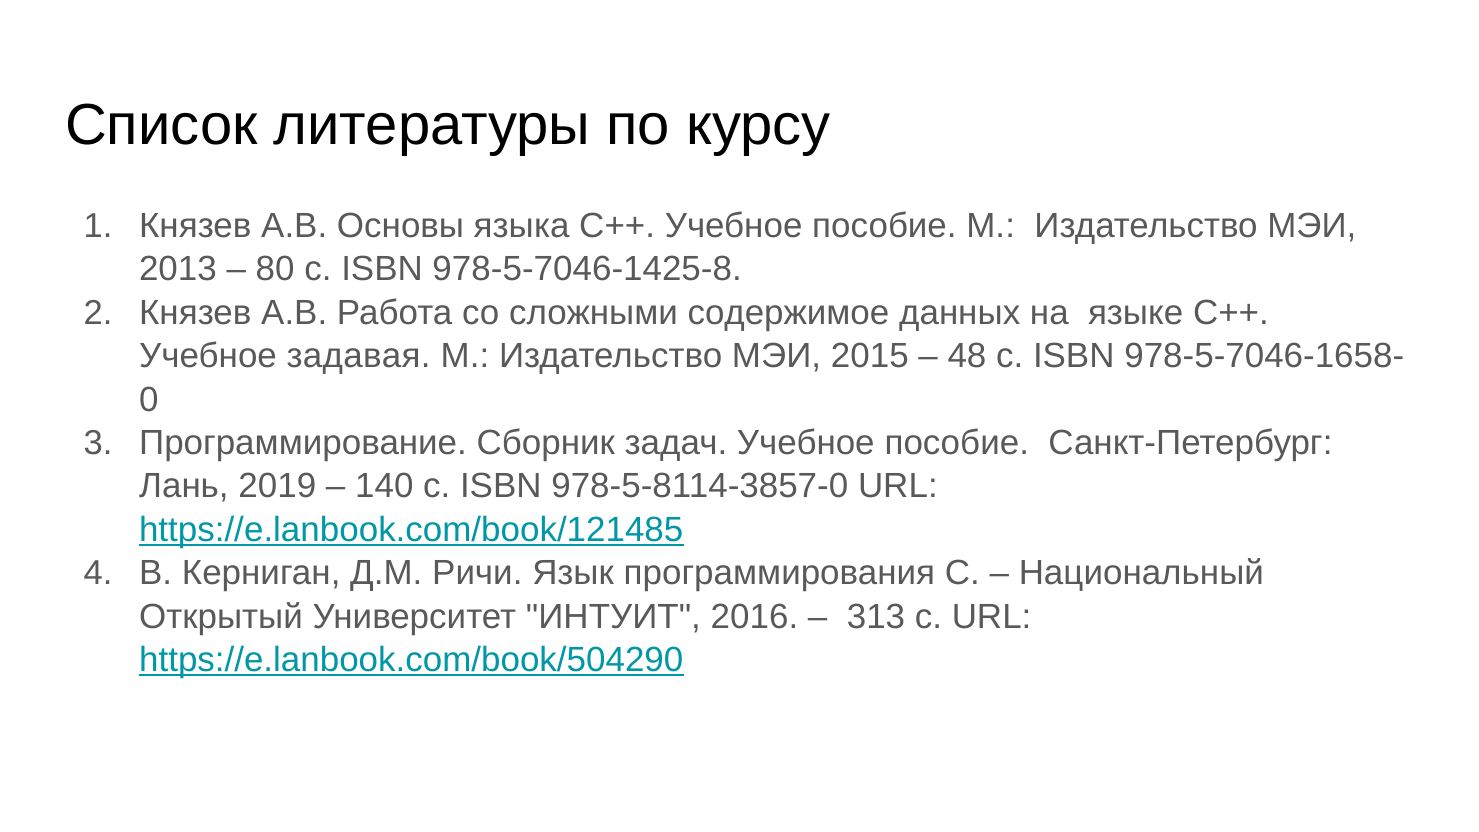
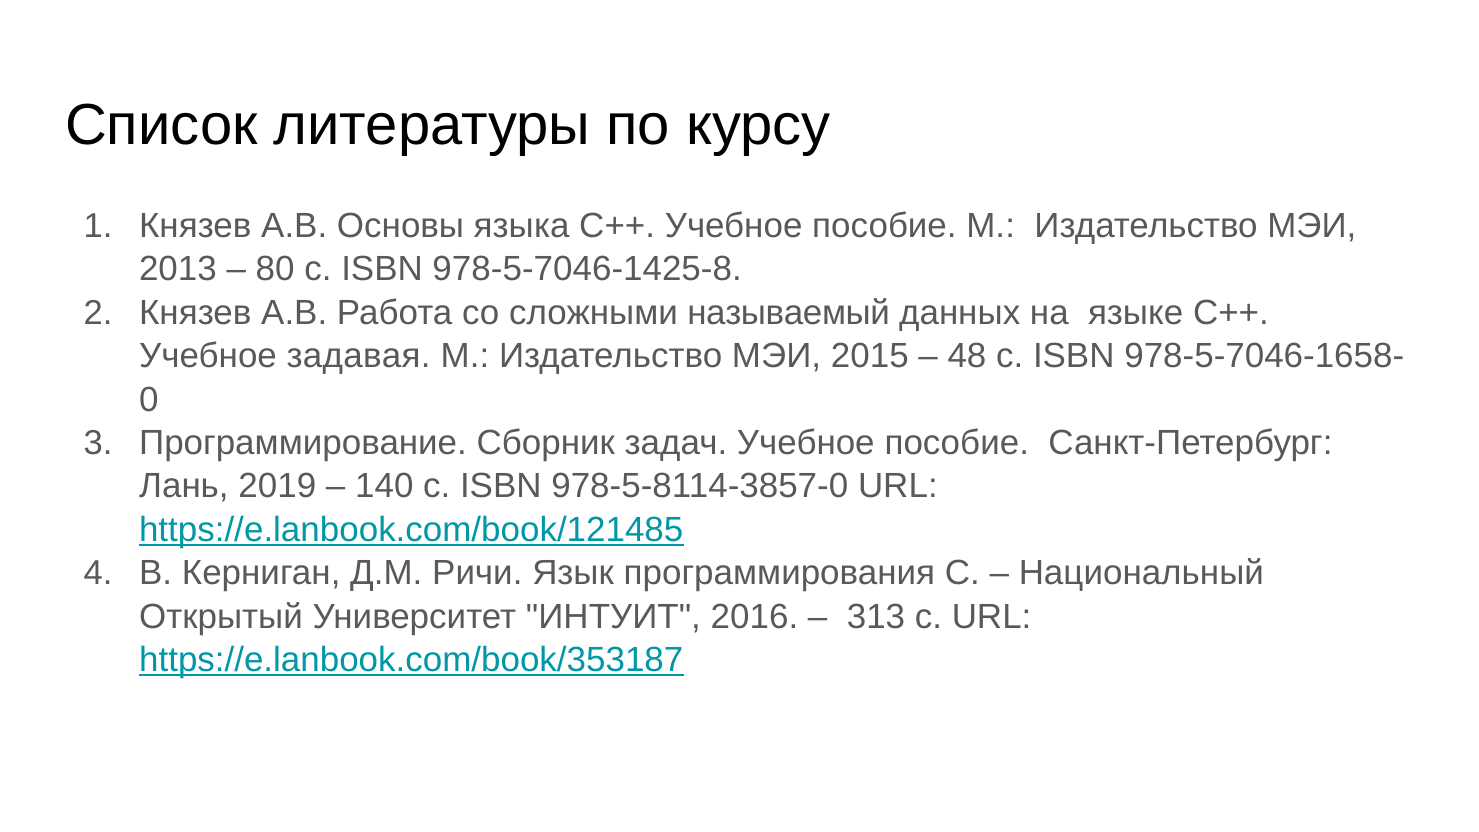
содержимое: содержимое -> называемый
https://e.lanbook.com/book/504290: https://e.lanbook.com/book/504290 -> https://e.lanbook.com/book/353187
